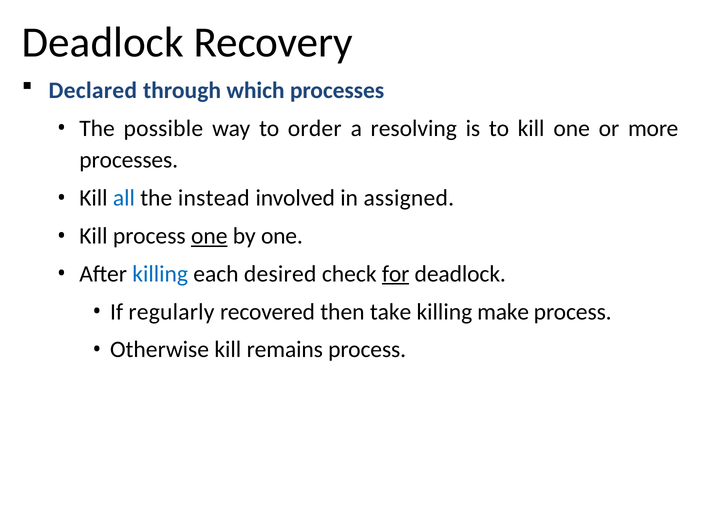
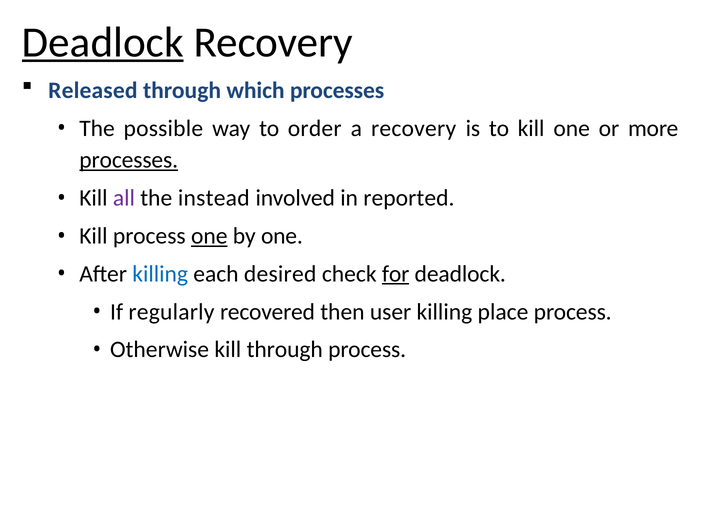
Deadlock at (103, 42) underline: none -> present
Declared: Declared -> Released
a resolving: resolving -> recovery
processes at (129, 160) underline: none -> present
all colour: blue -> purple
assigned: assigned -> reported
take: take -> user
make: make -> place
kill remains: remains -> through
